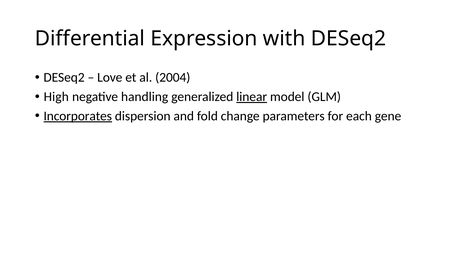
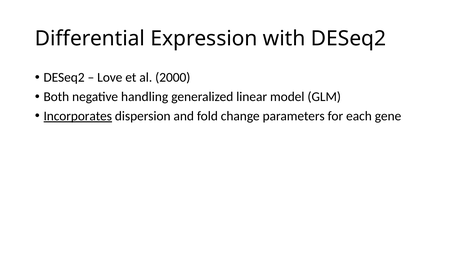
2004: 2004 -> 2000
High: High -> Both
linear underline: present -> none
